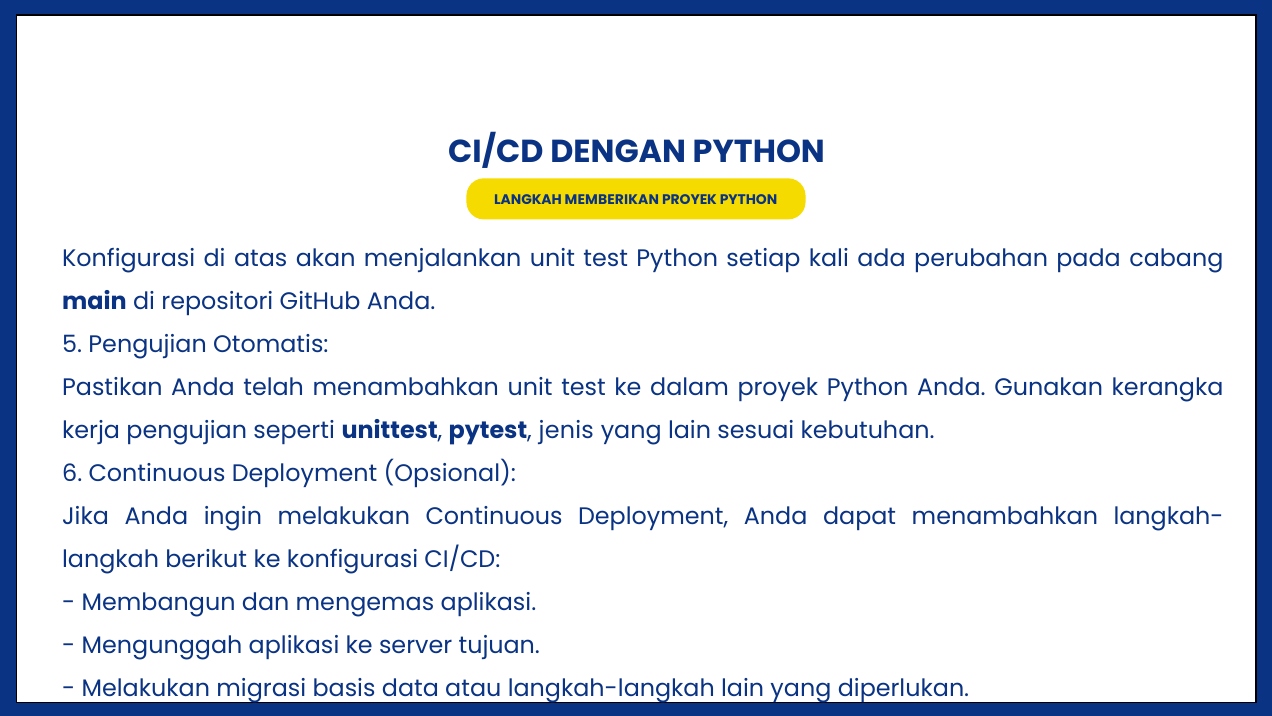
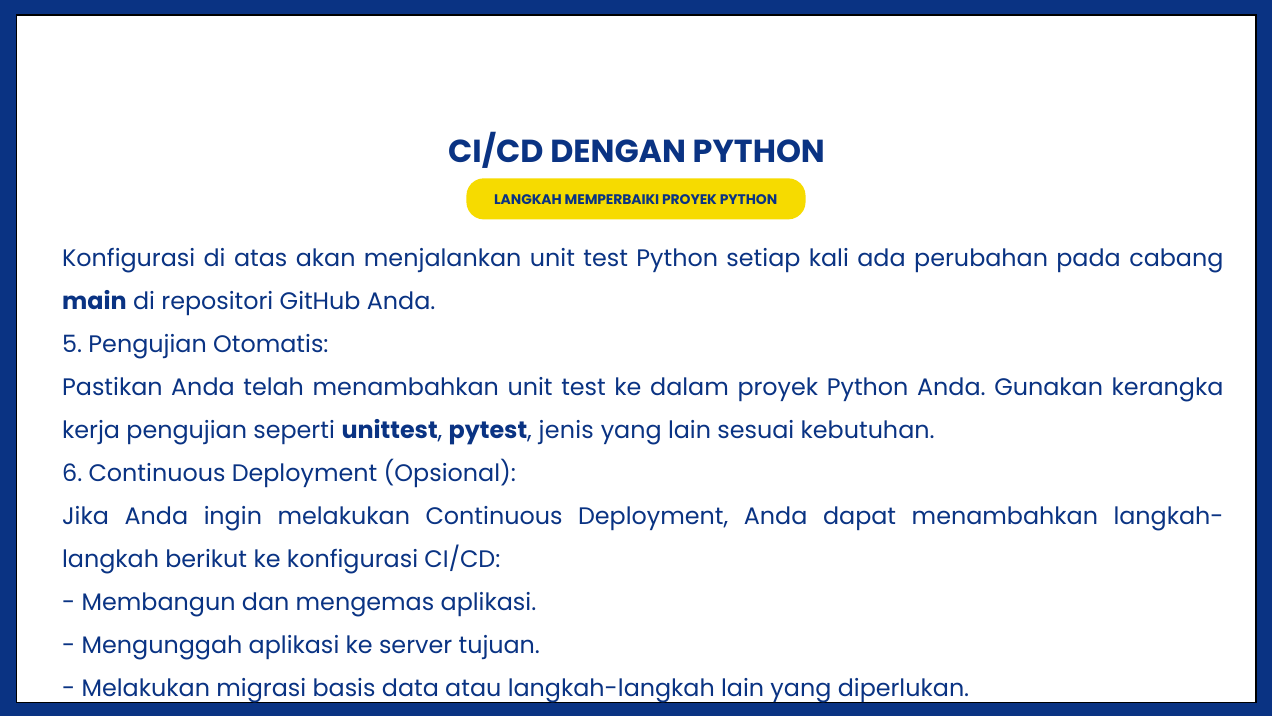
MEMBERIKAN: MEMBERIKAN -> MEMPERBAIKI
